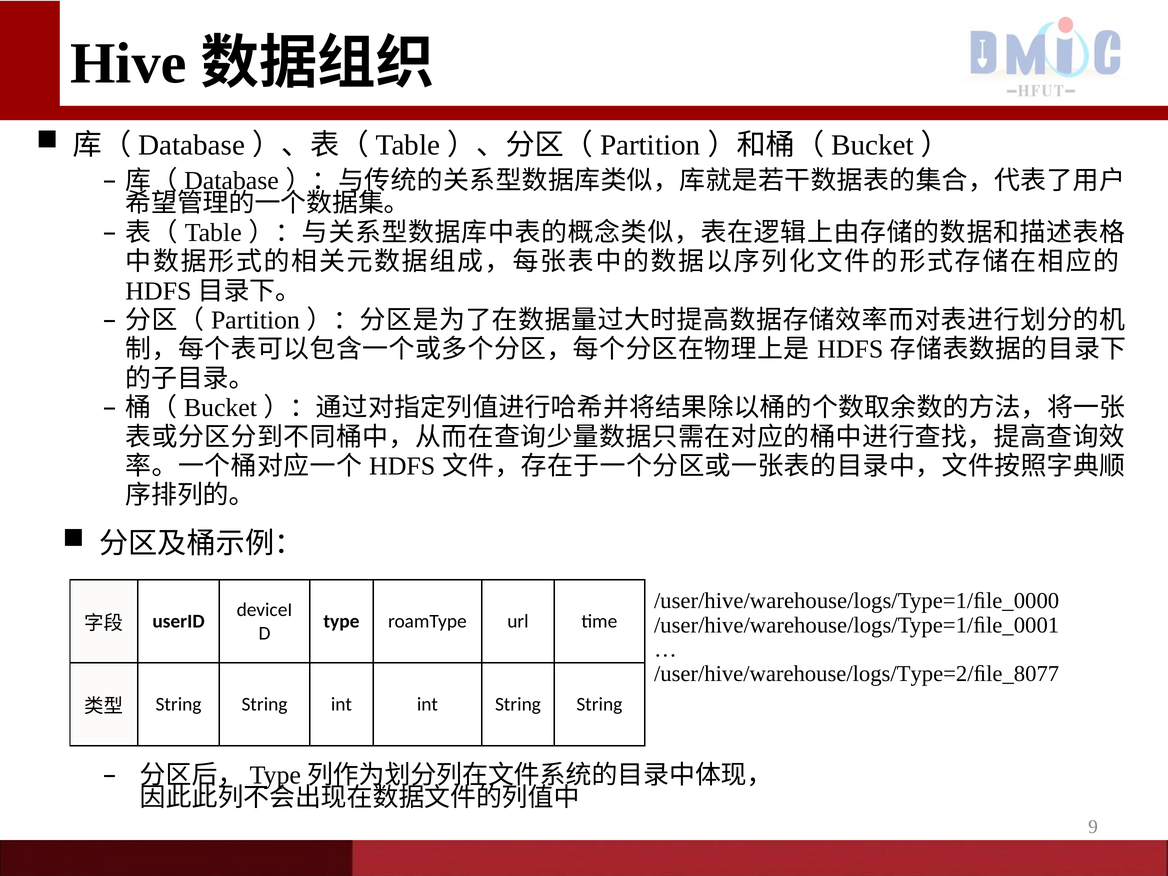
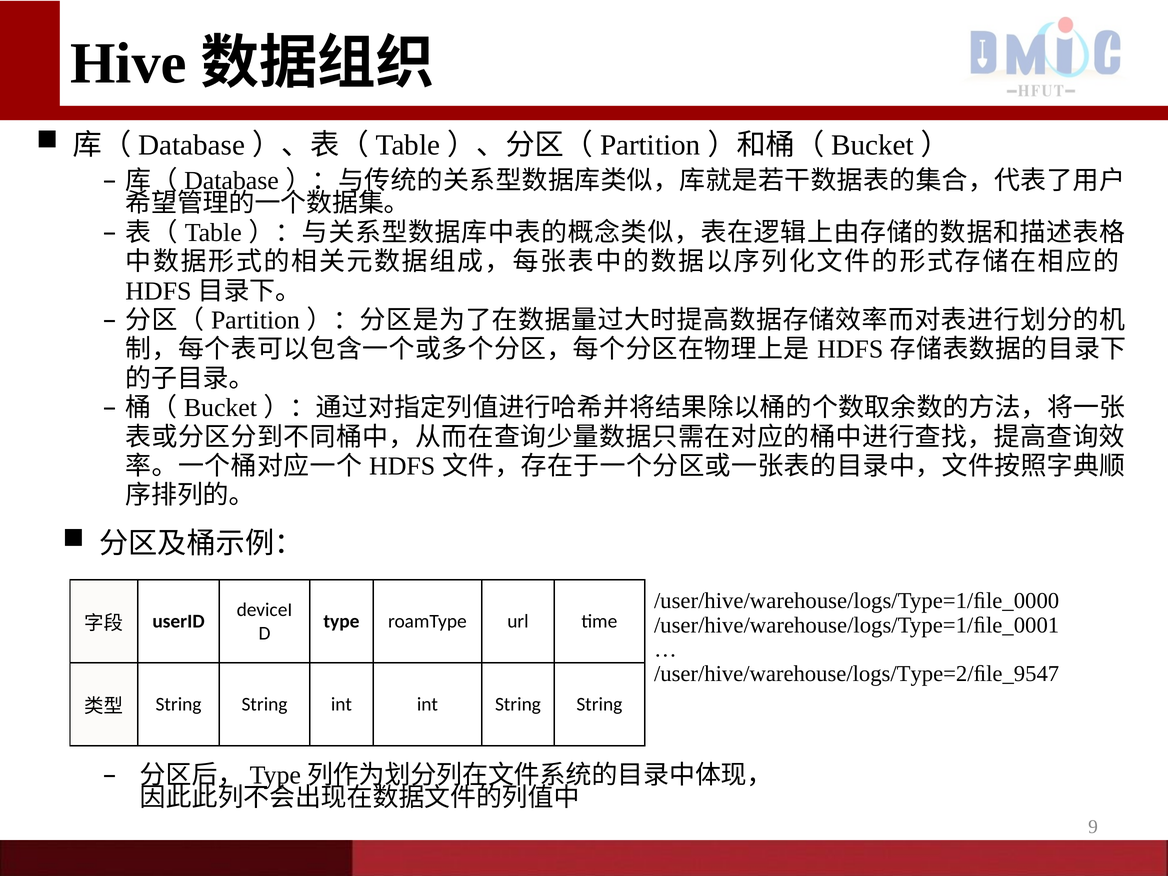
/user/hive/warehouse/logs/Type=2/ﬁle_8077: /user/hive/warehouse/logs/Type=2/ﬁle_8077 -> /user/hive/warehouse/logs/Type=2/ﬁle_9547
